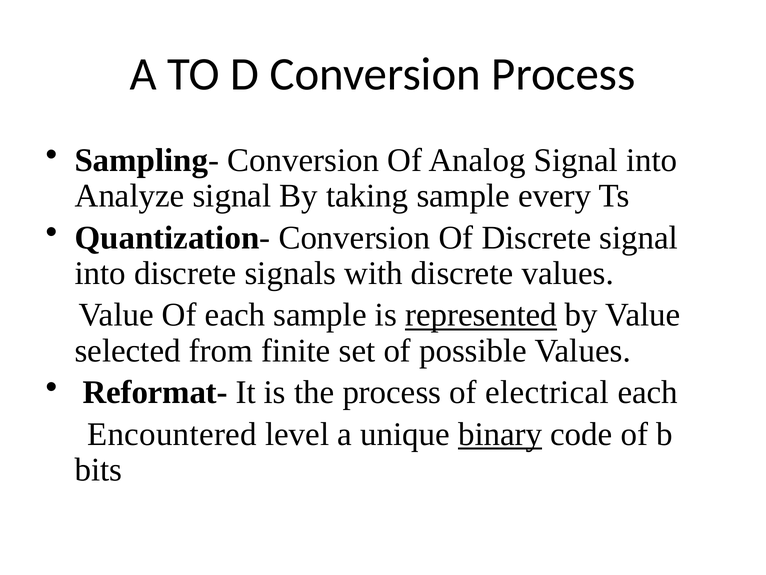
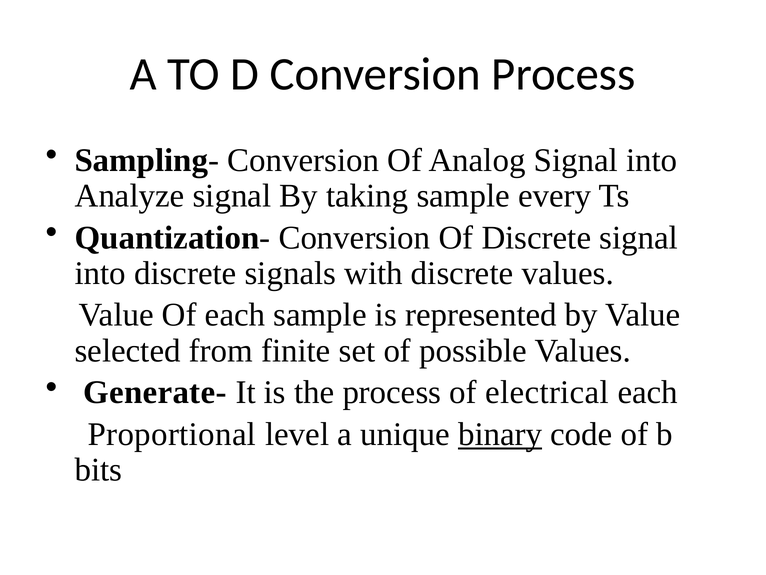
represented underline: present -> none
Reformat-: Reformat- -> Generate-
Encountered: Encountered -> Proportional
